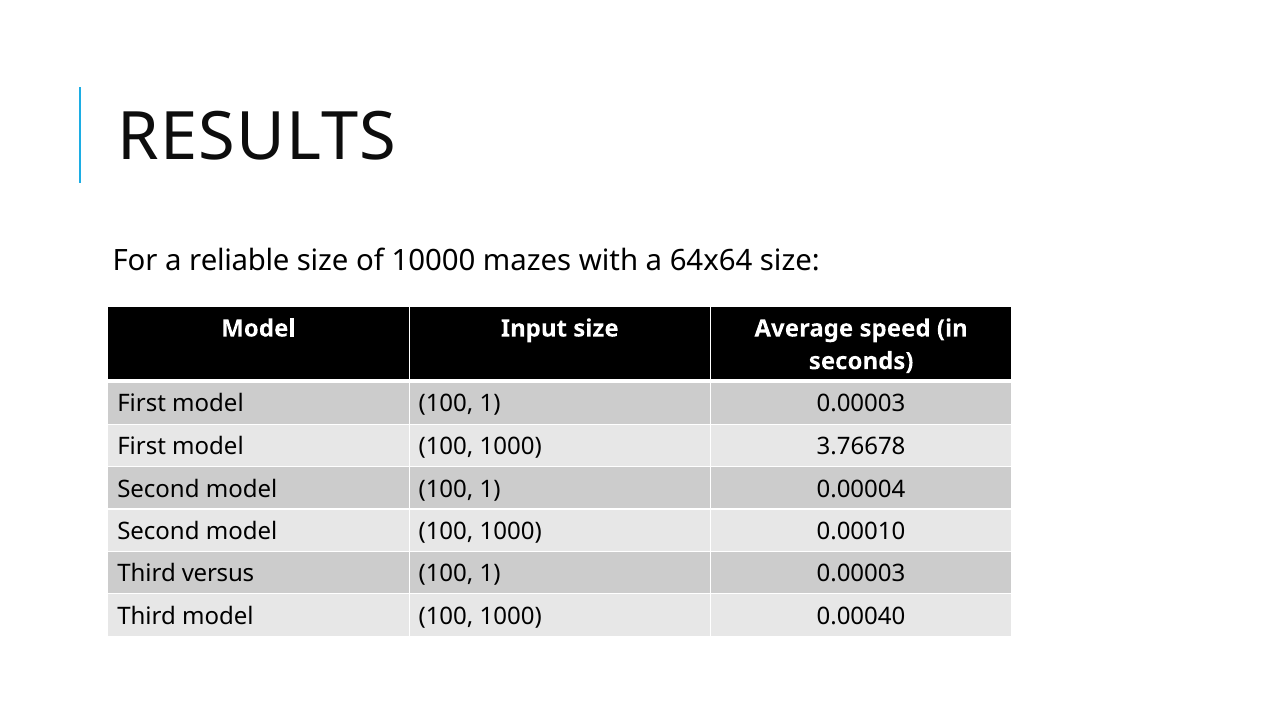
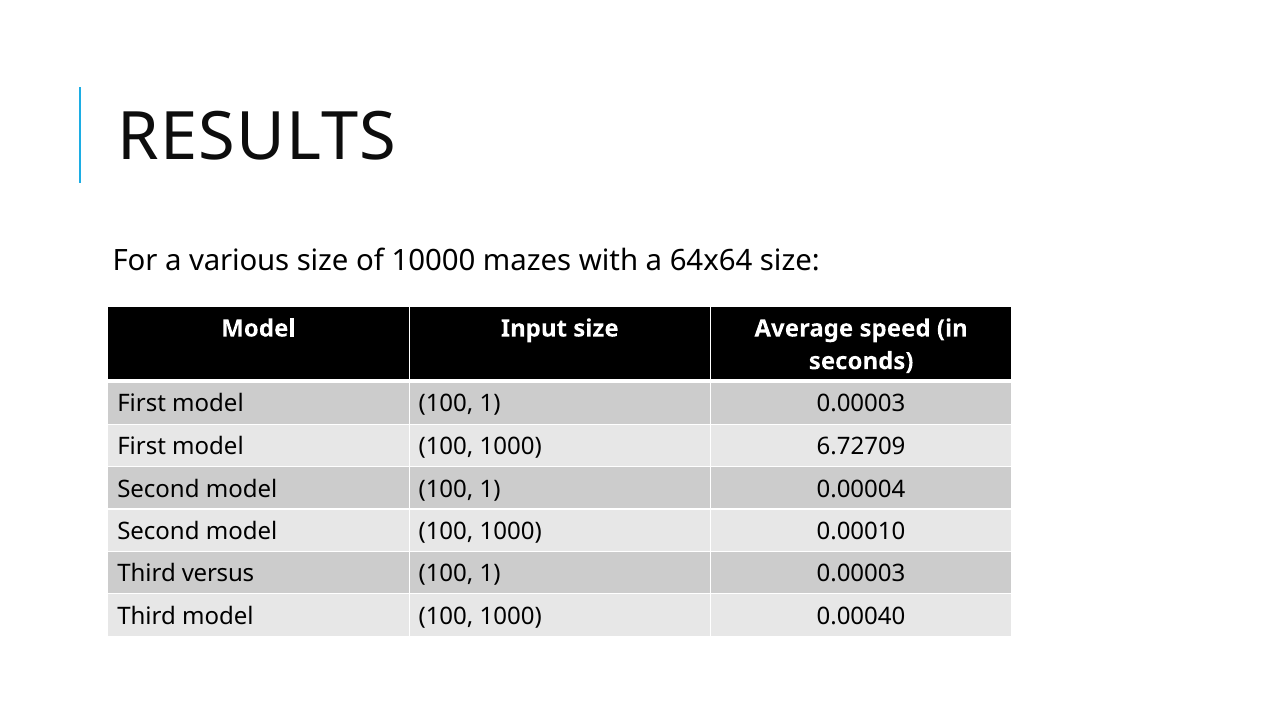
reliable: reliable -> various
3.76678: 3.76678 -> 6.72709
